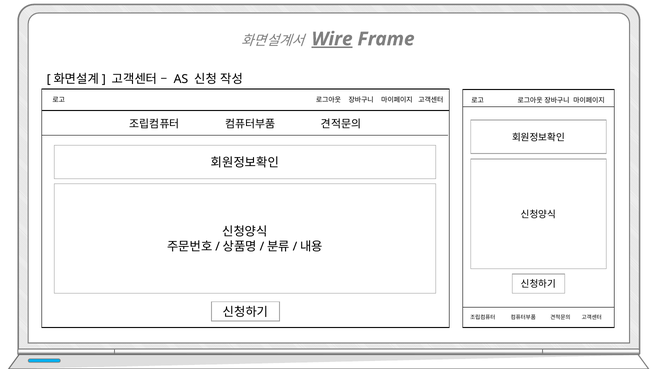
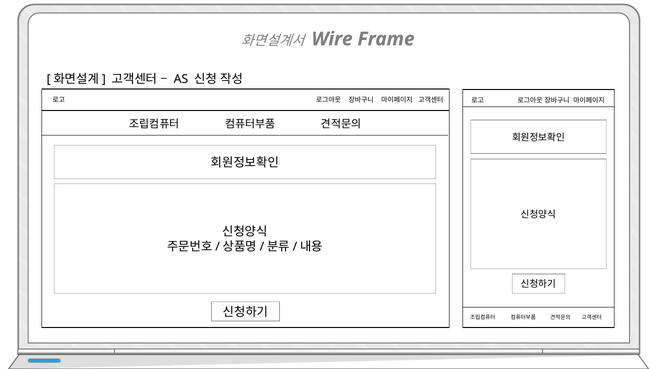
Wire underline: present -> none
